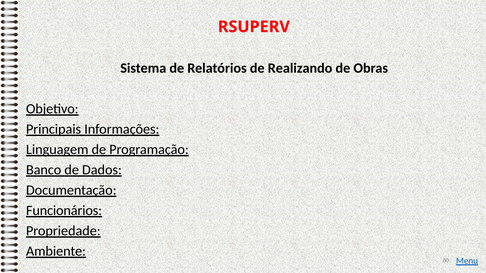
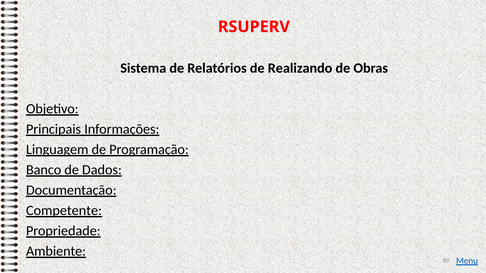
Funcionários: Funcionários -> Competente
